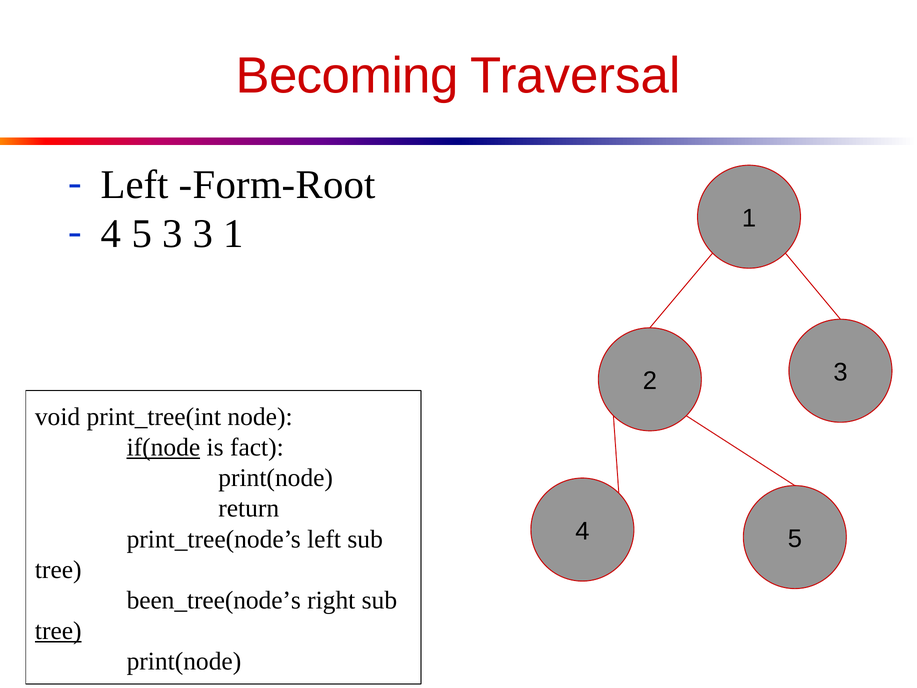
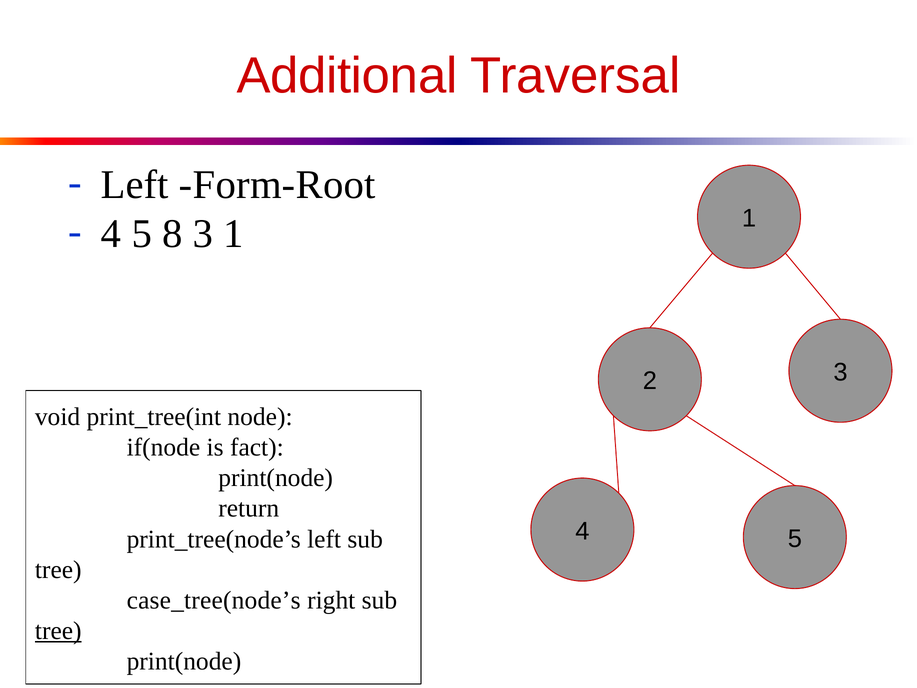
Becoming: Becoming -> Additional
5 3: 3 -> 8
if(node underline: present -> none
been_tree(node’s: been_tree(node’s -> case_tree(node’s
